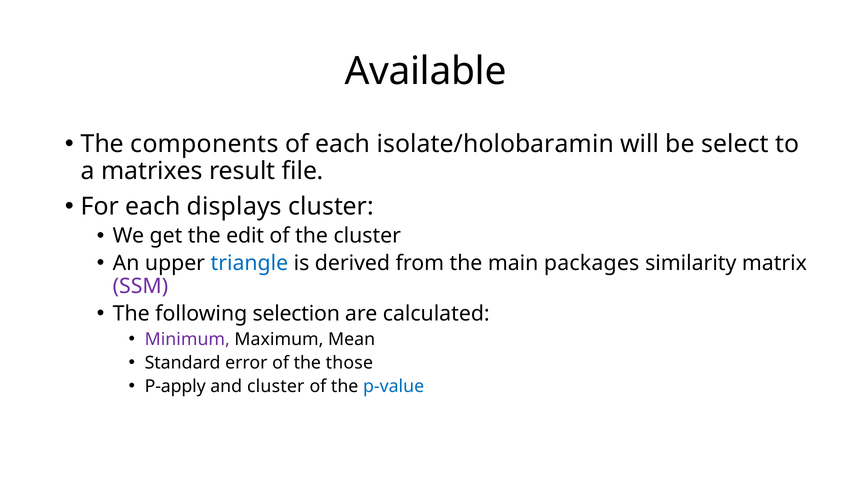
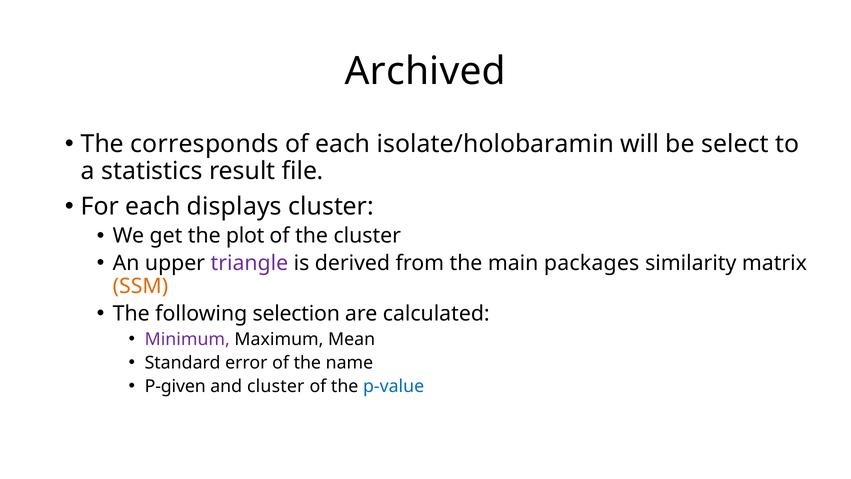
Available: Available -> Archived
components: components -> corresponds
matrixes: matrixes -> statistics
edit: edit -> plot
triangle colour: blue -> purple
SSM colour: purple -> orange
those: those -> name
P-apply: P-apply -> P-given
